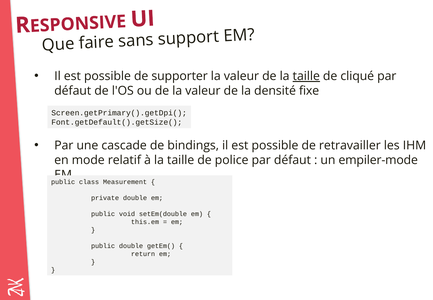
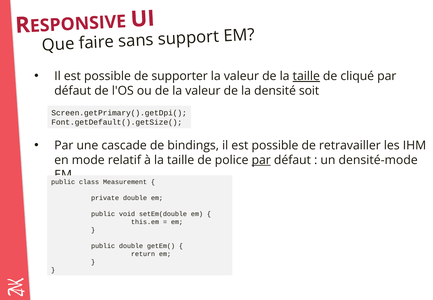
fixe: fixe -> soit
par at (261, 160) underline: none -> present
empiler-mode: empiler-mode -> densité-mode
